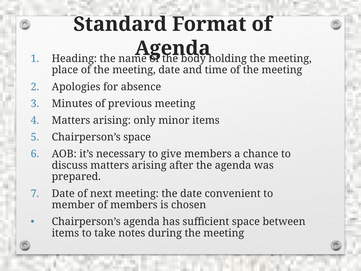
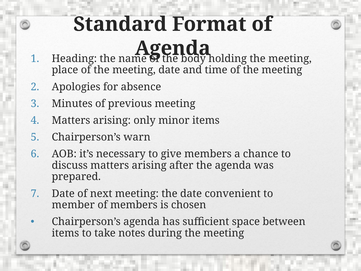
Chairperson’s space: space -> warn
